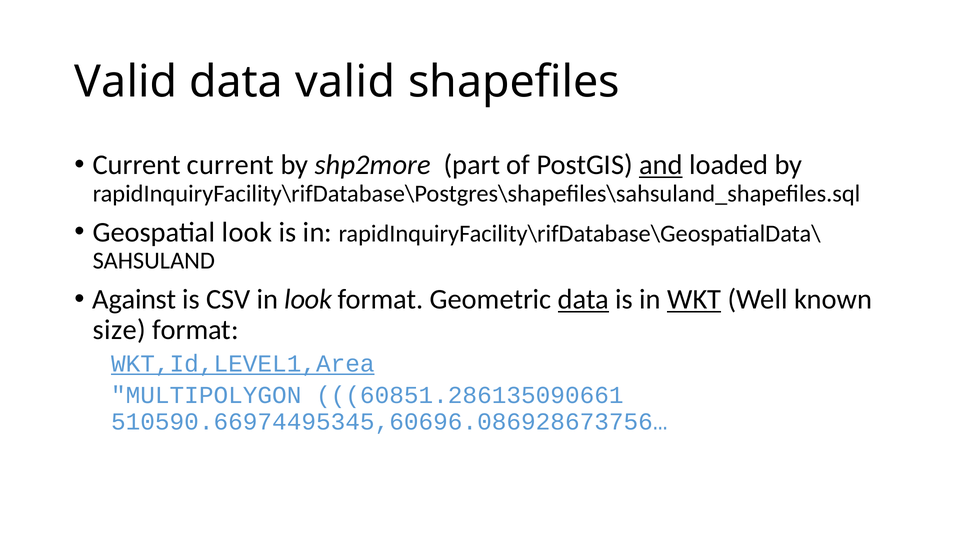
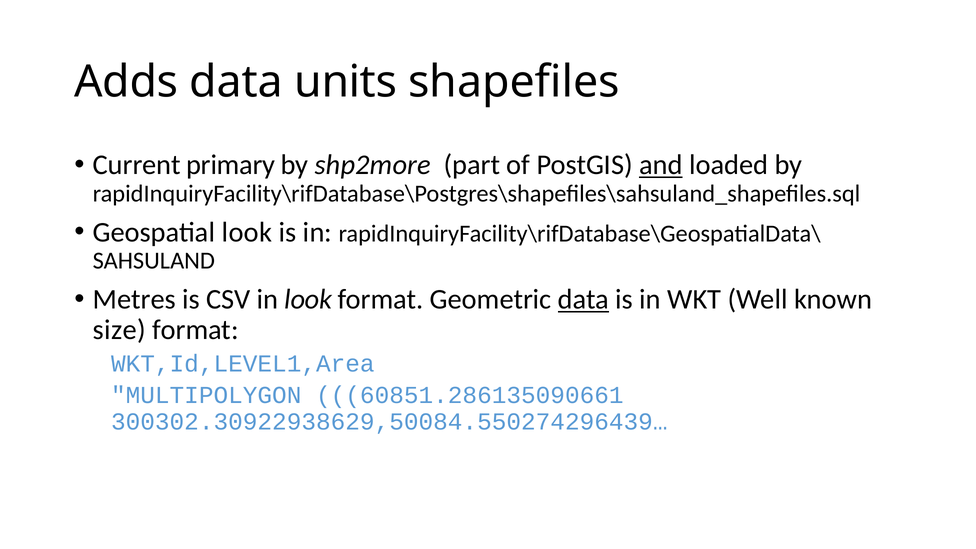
Valid at (126, 82): Valid -> Adds
data valid: valid -> units
Current current: current -> primary
Against: Against -> Metres
WKT underline: present -> none
WKT,Id,LEVEL1,Area underline: present -> none
510590.66974495345,60696.086928673756…: 510590.66974495345,60696.086928673756… -> 300302.30922938629,50084.550274296439…
